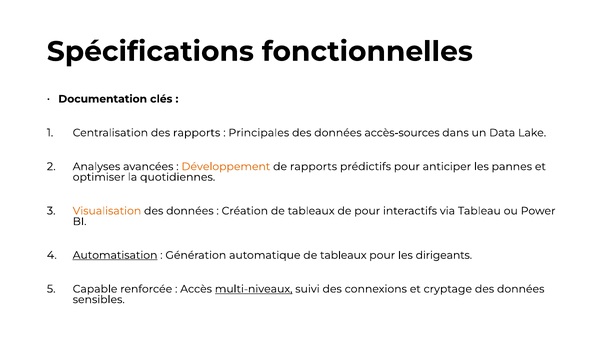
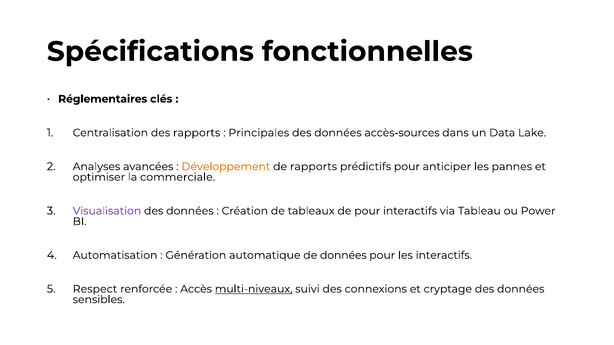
Documentation: Documentation -> Réglementaires
quotidiennes: quotidiennes -> commerciale
Visualisation colour: orange -> purple
Automatisation underline: present -> none
automatique de tableaux: tableaux -> données
les dirigeants: dirigeants -> interactifs
Capable: Capable -> Respect
